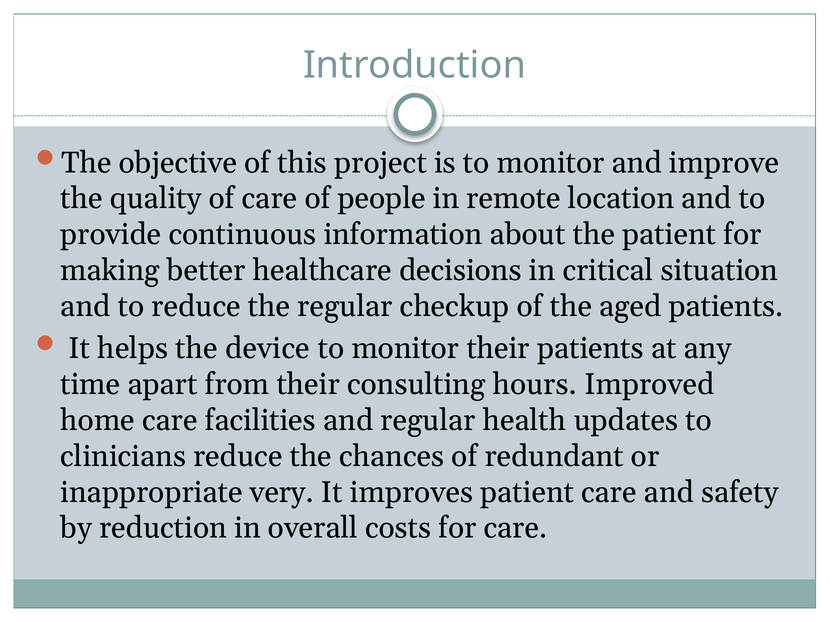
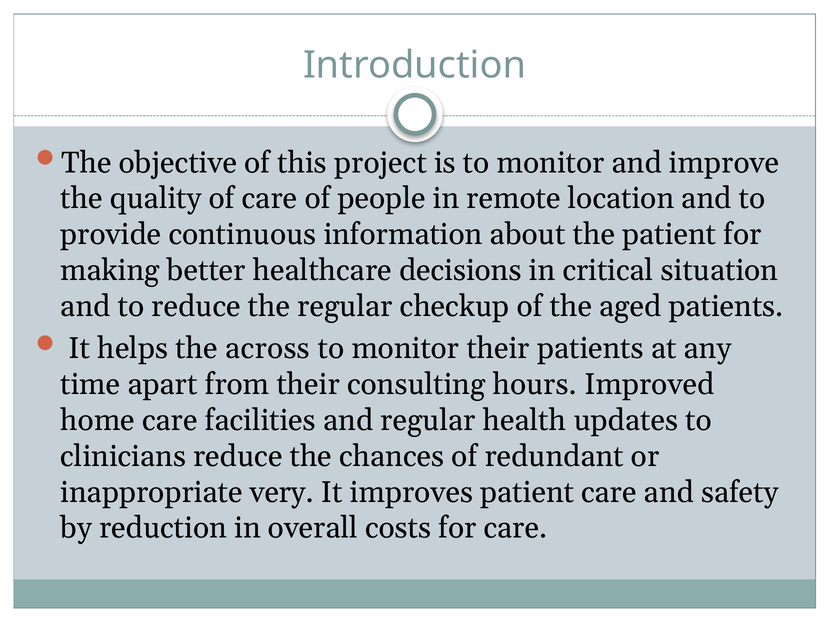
device: device -> across
